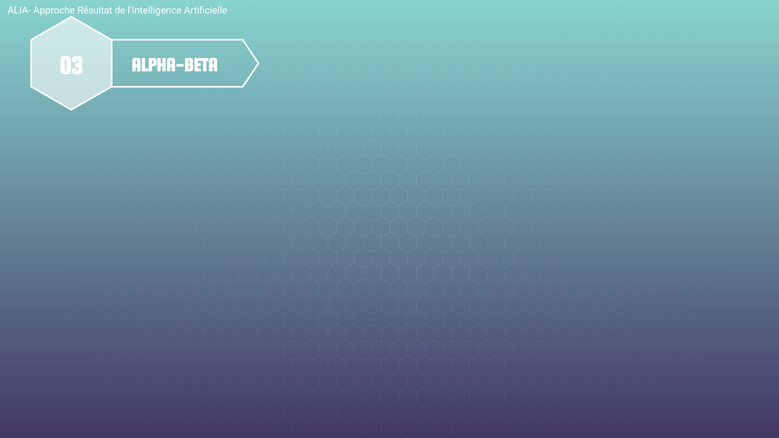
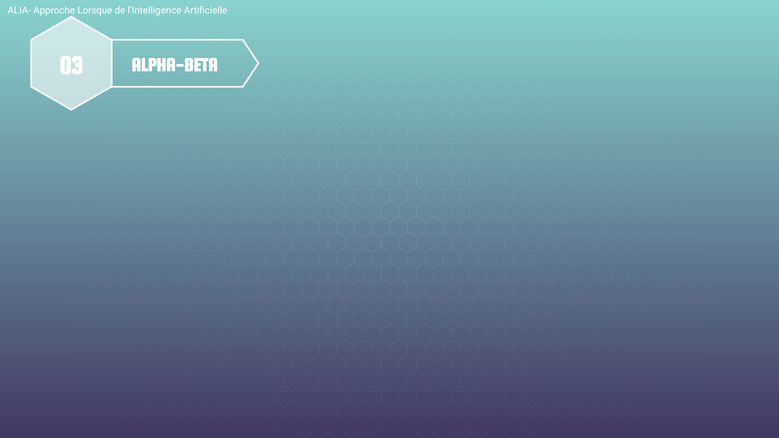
Résultat: Résultat -> Lorsque
